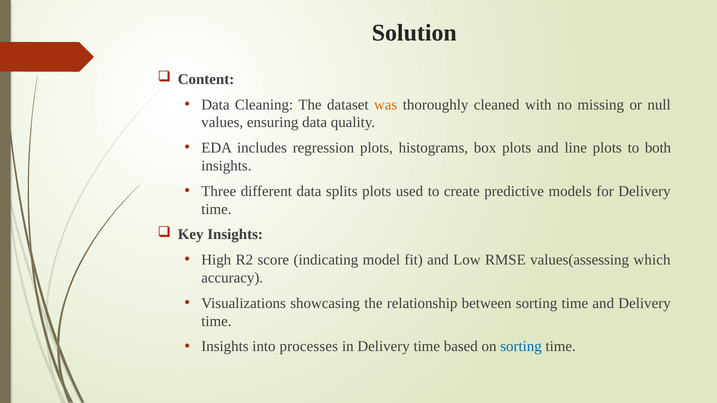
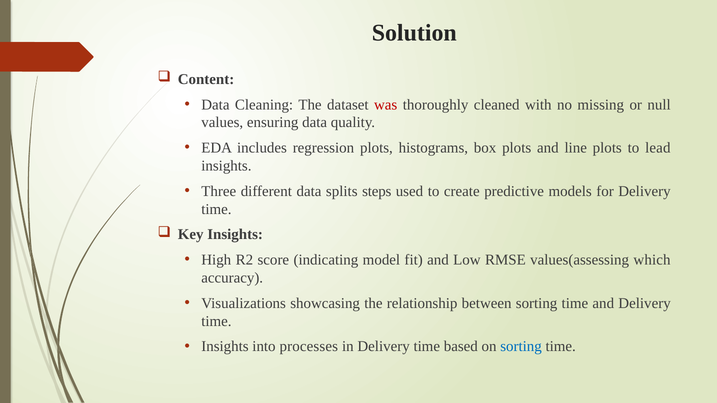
was colour: orange -> red
both: both -> lead
splits plots: plots -> steps
